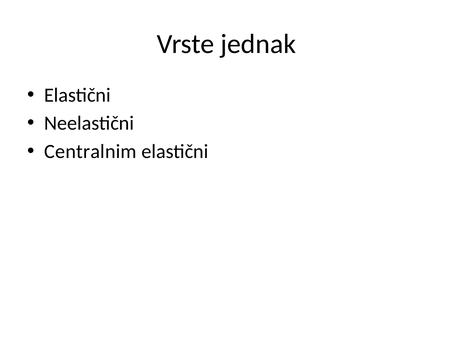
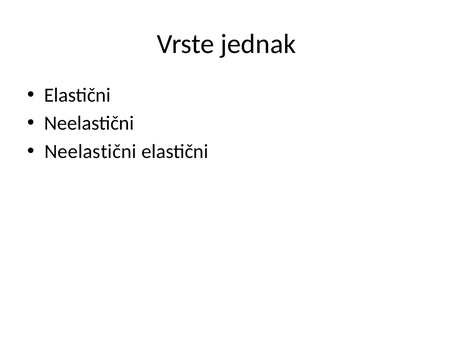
Centralnim at (90, 151): Centralnim -> Neelastični
